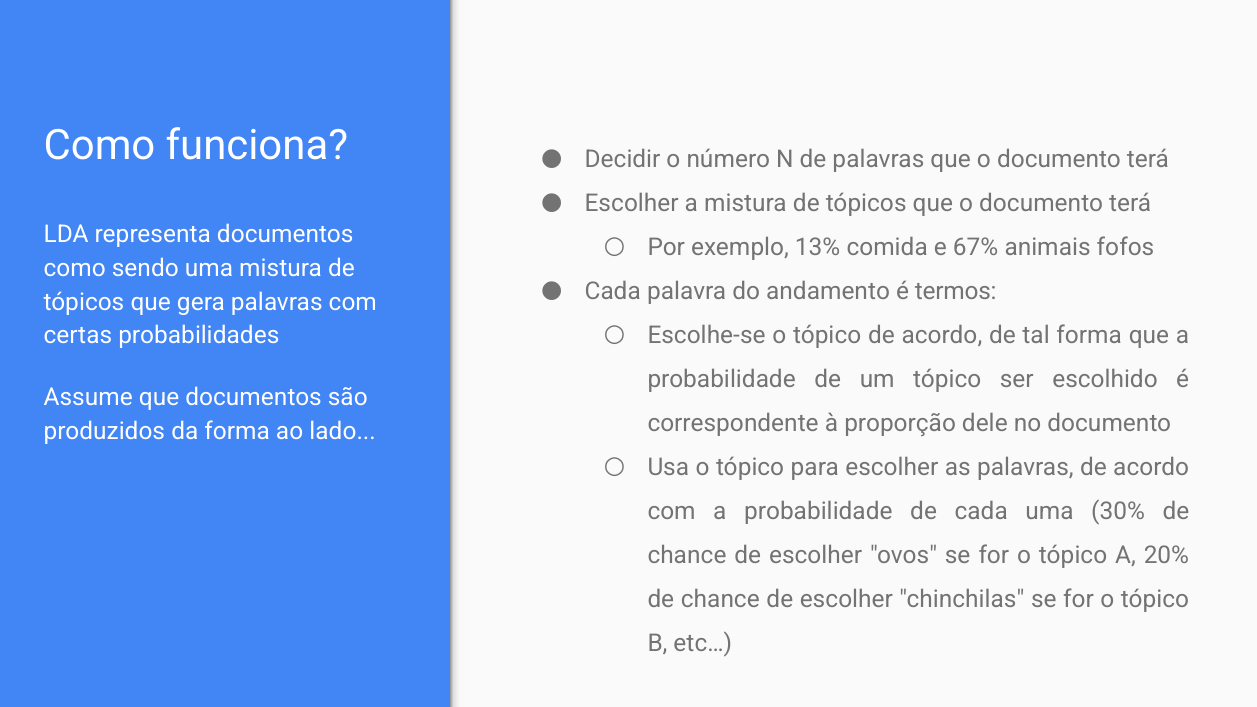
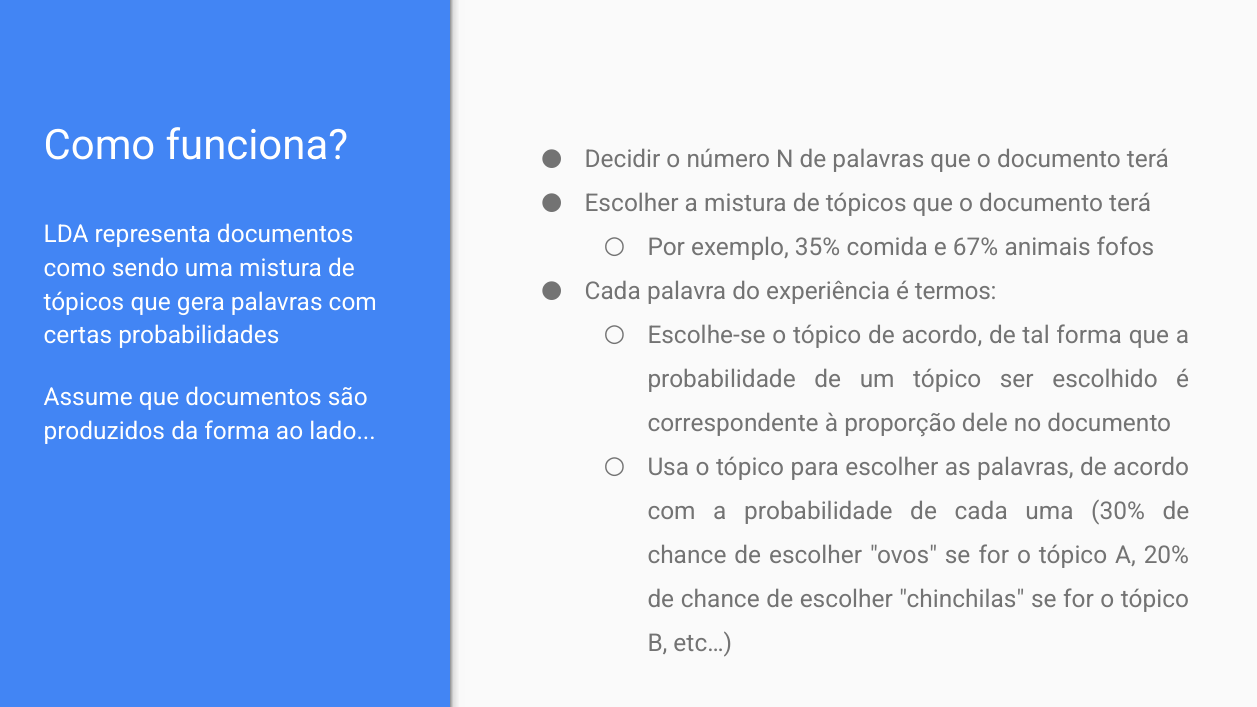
13%: 13% -> 35%
andamento: andamento -> experiência
